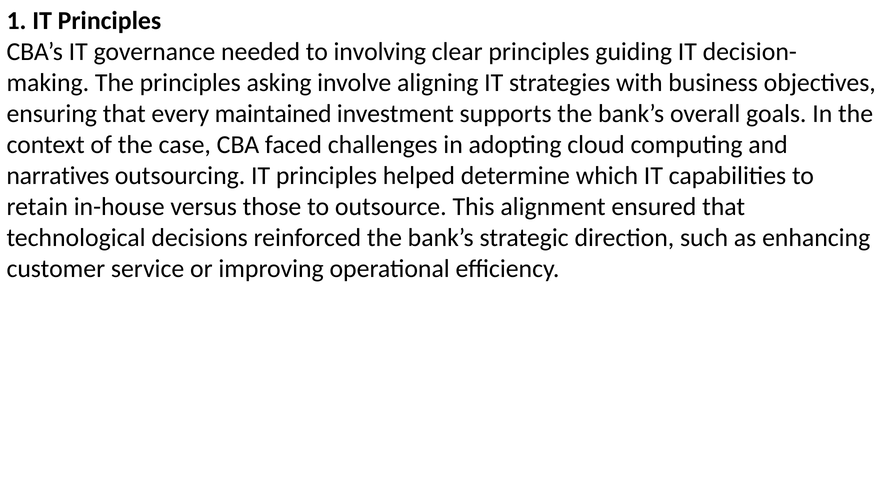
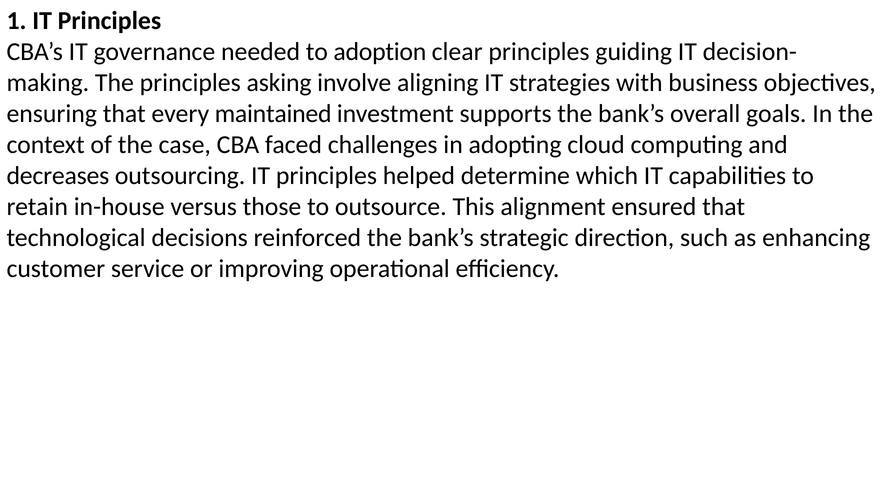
involving: involving -> adoption
narratives: narratives -> decreases
